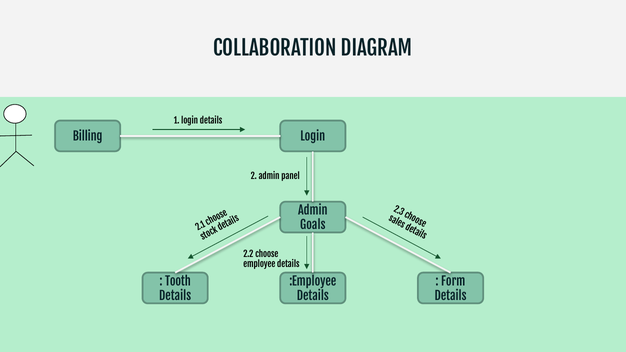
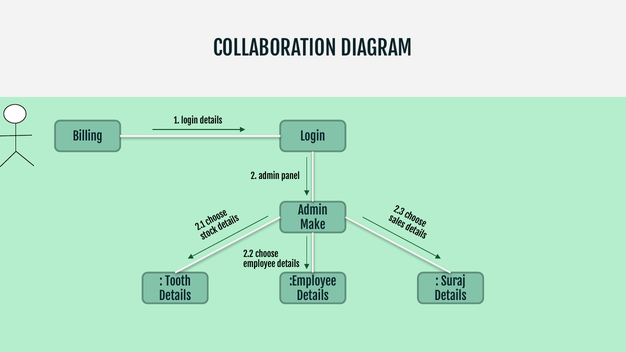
Goals: Goals -> Make
Form: Form -> Suraj
